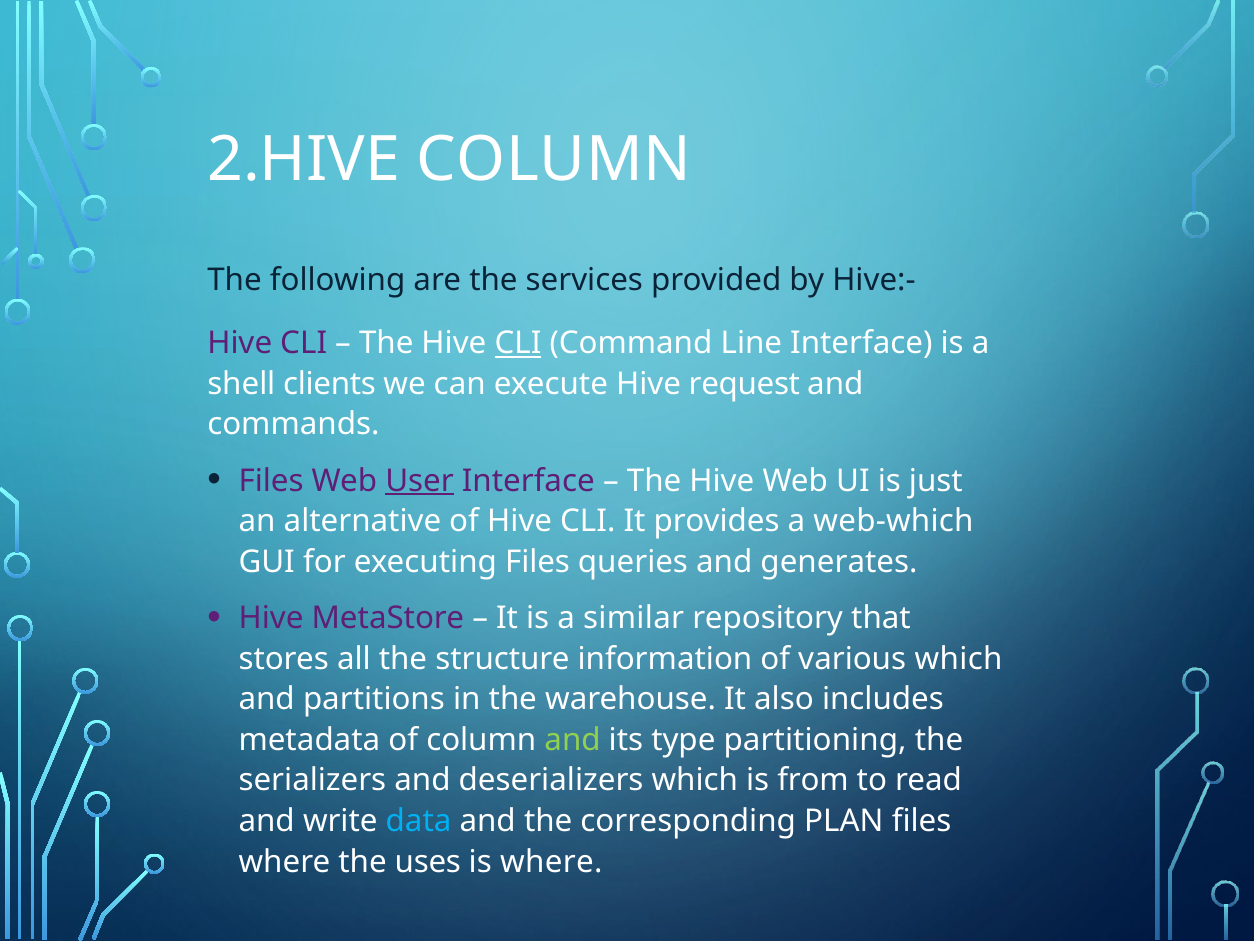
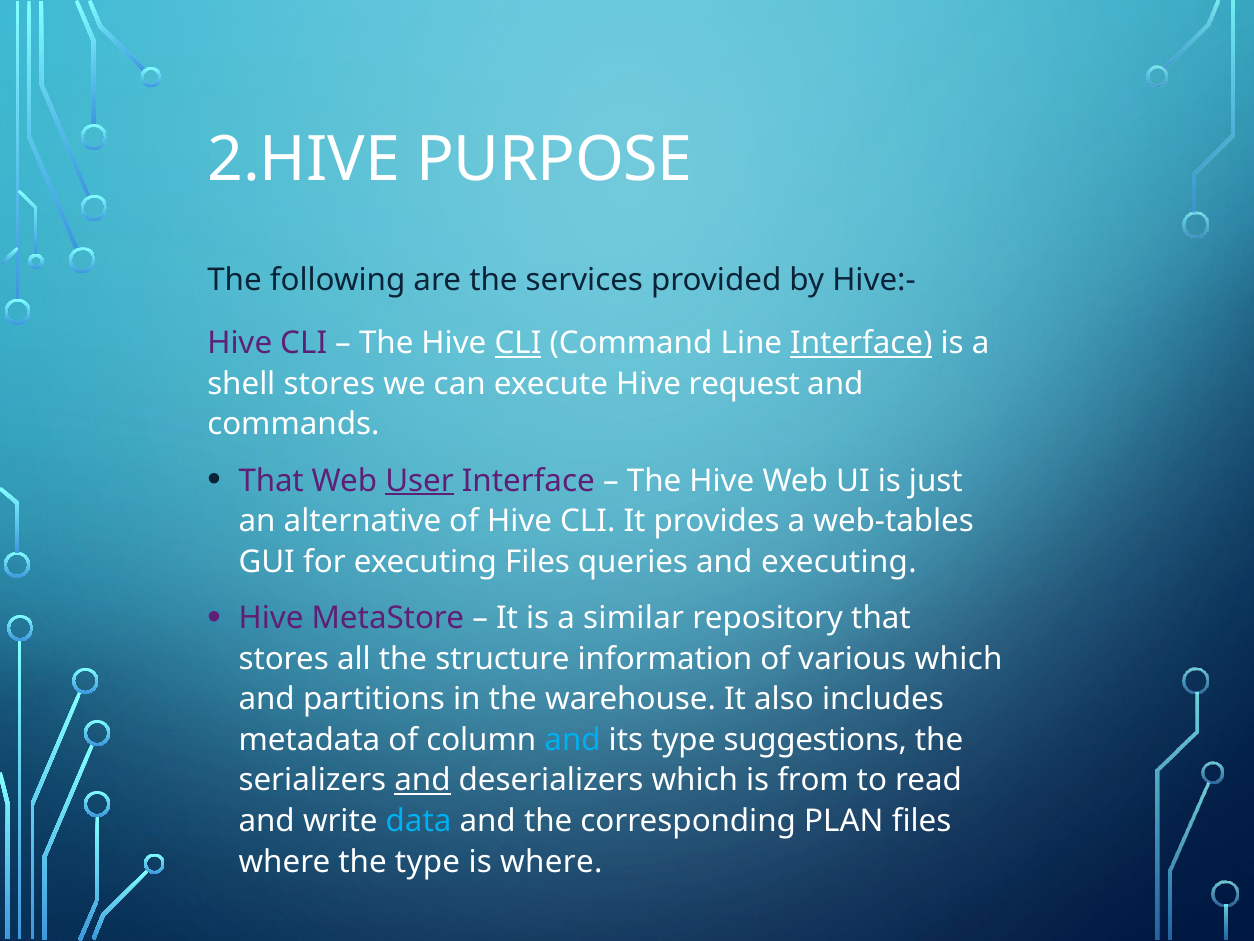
2.HIVE COLUMN: COLUMN -> PURPOSE
Interface at (861, 343) underline: none -> present
shell clients: clients -> stores
Files at (271, 480): Files -> That
web-which: web-which -> web-tables
and generates: generates -> executing
and at (573, 740) colour: light green -> light blue
partitioning: partitioning -> suggestions
and at (422, 780) underline: none -> present
the uses: uses -> type
